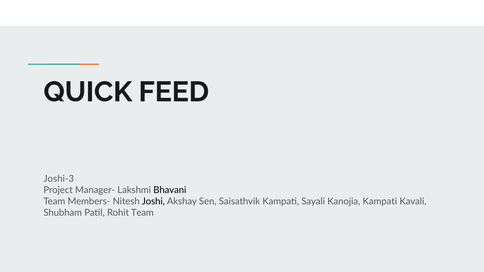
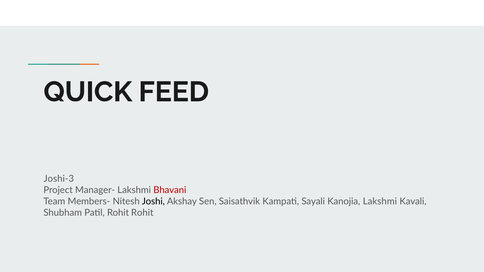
Bhavani colour: black -> red
Kanojia Kampati: Kampati -> Lakshmi
Rohit Team: Team -> Rohit
